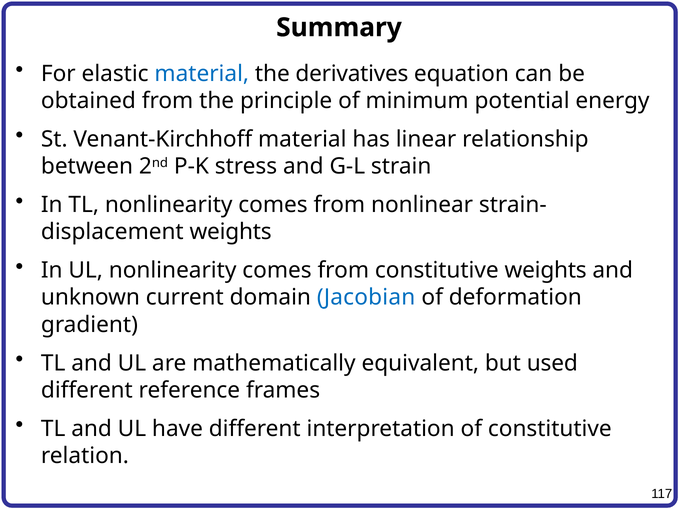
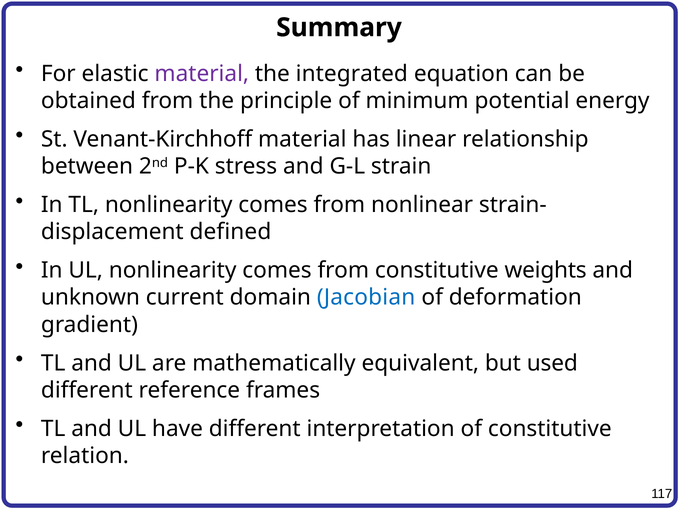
material at (202, 74) colour: blue -> purple
derivatives: derivatives -> integrated
weights at (231, 232): weights -> defined
